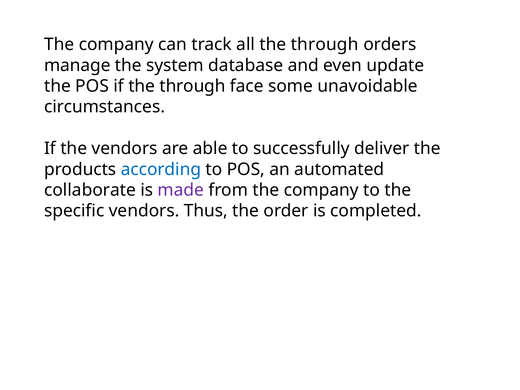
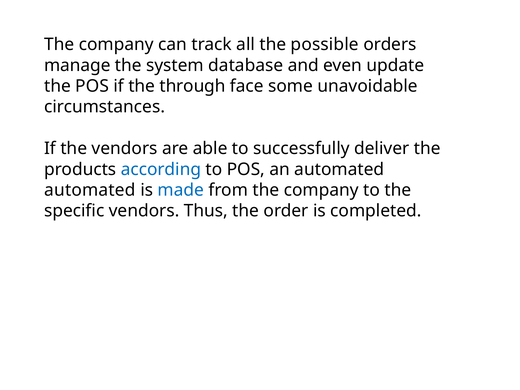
all the through: through -> possible
collaborate at (90, 190): collaborate -> automated
made colour: purple -> blue
